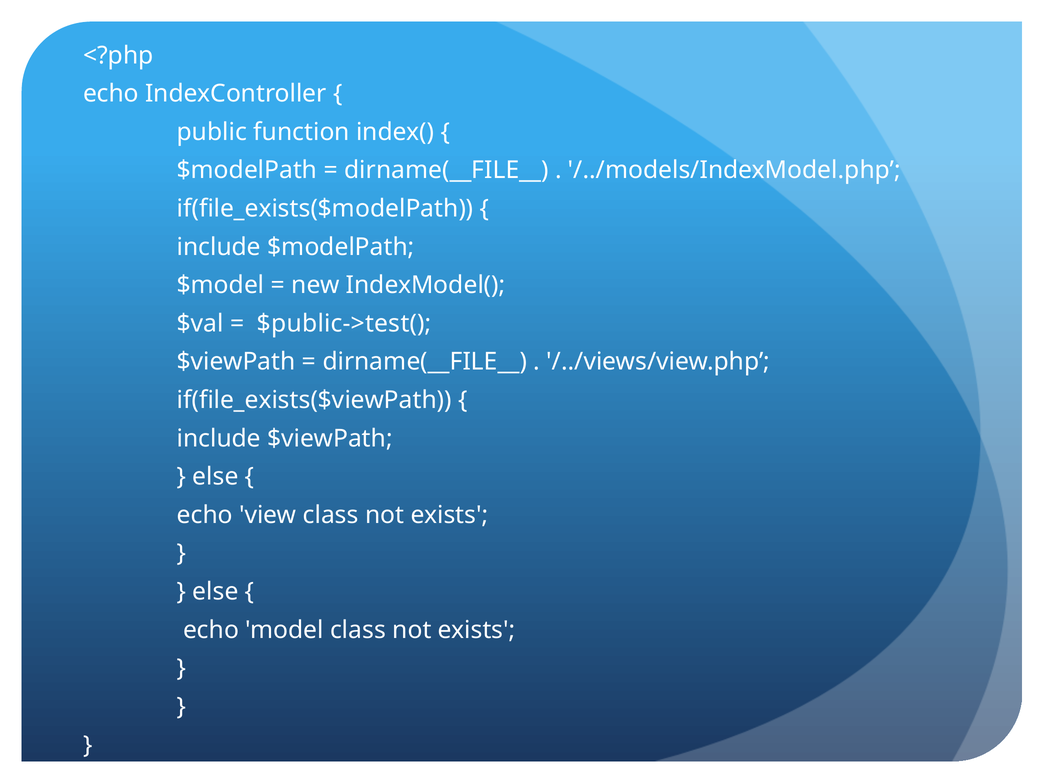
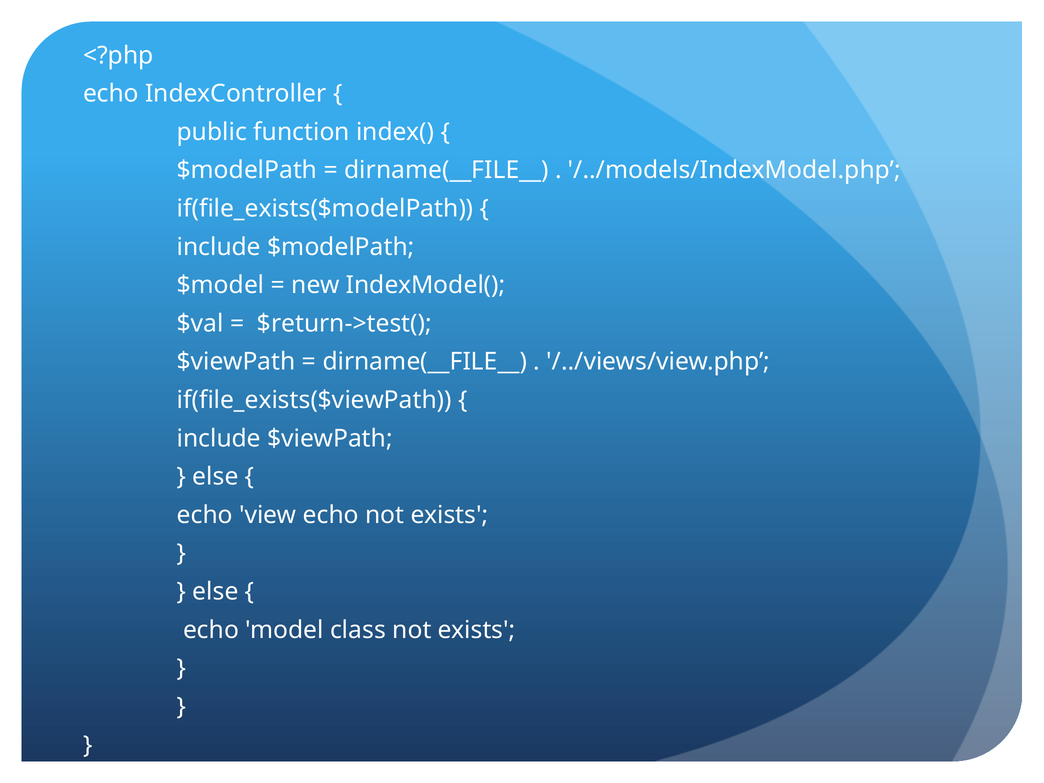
$public->test(: $public->test( -> $return->test(
view class: class -> echo
